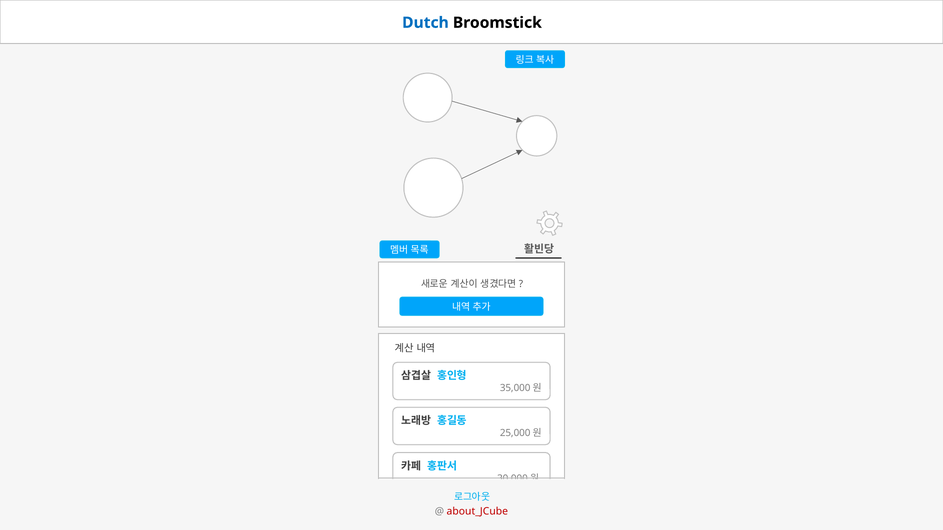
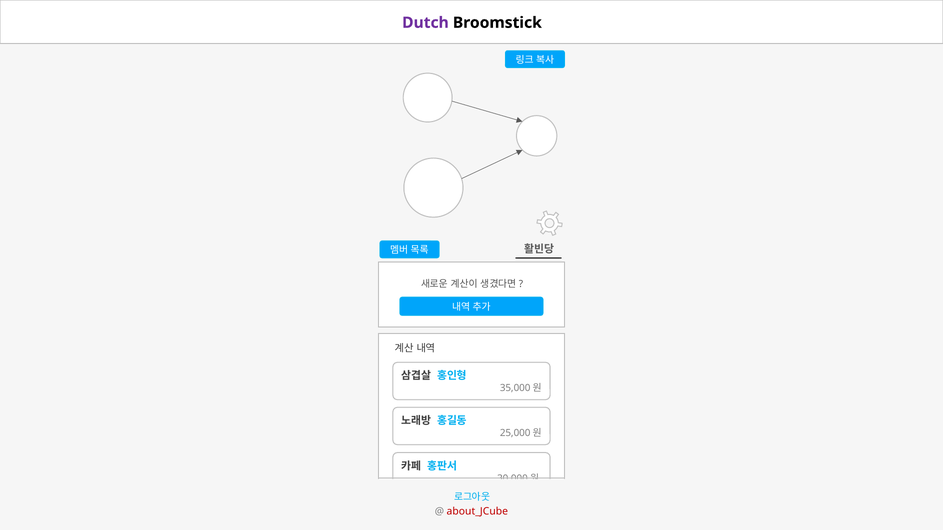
Dutch colour: blue -> purple
